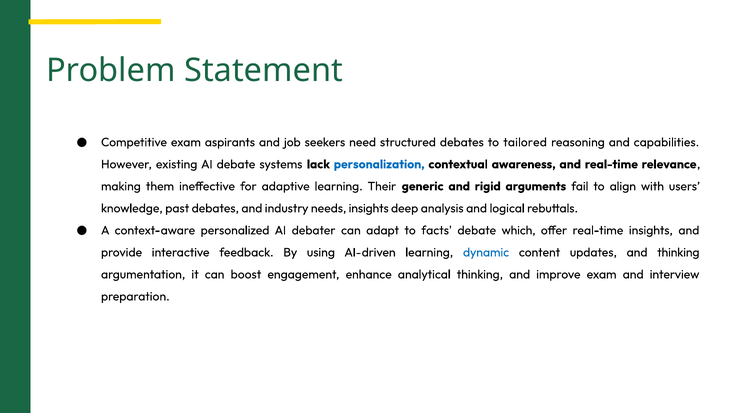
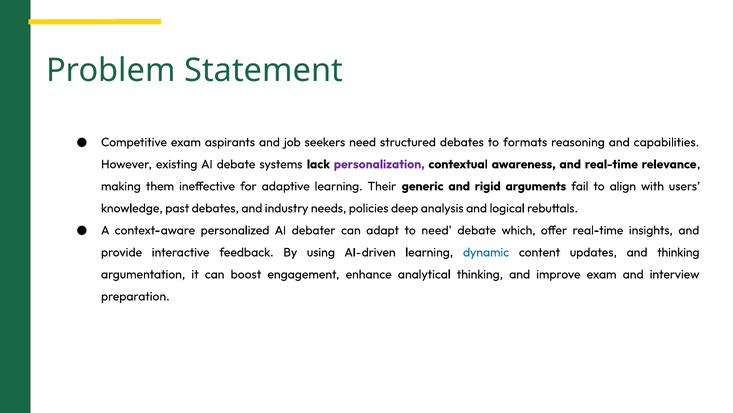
tailored: tailored -> formats
personalization colour: blue -> purple
needs insights: insights -> policies
to facts: facts -> need
